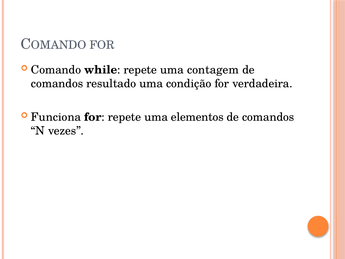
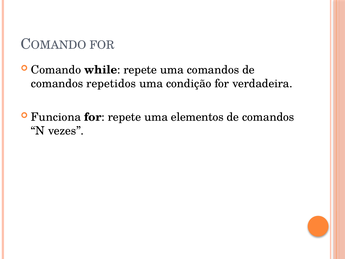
uma contagem: contagem -> comandos
resultado: resultado -> repetidos
